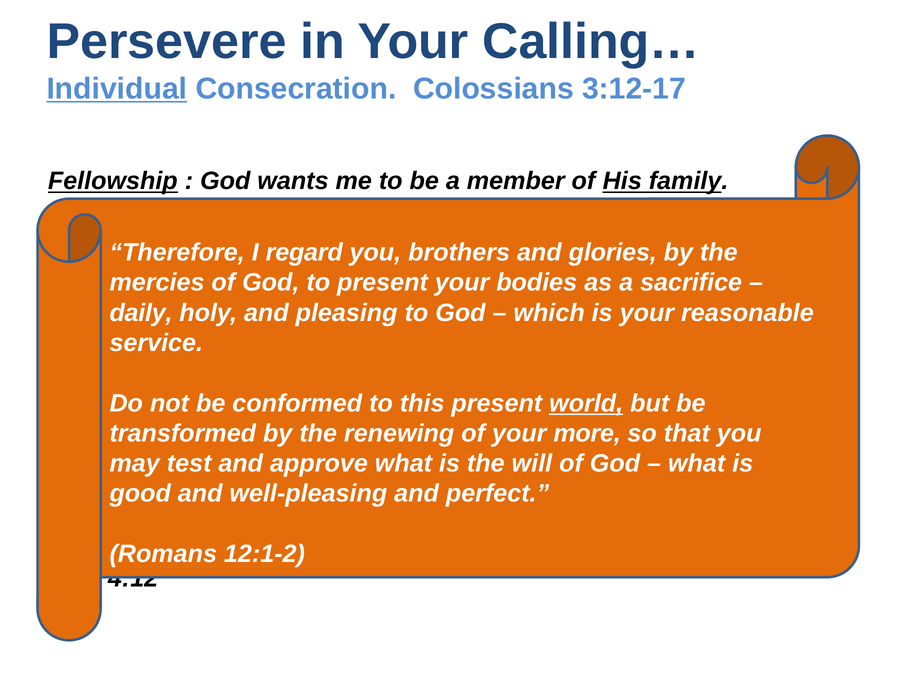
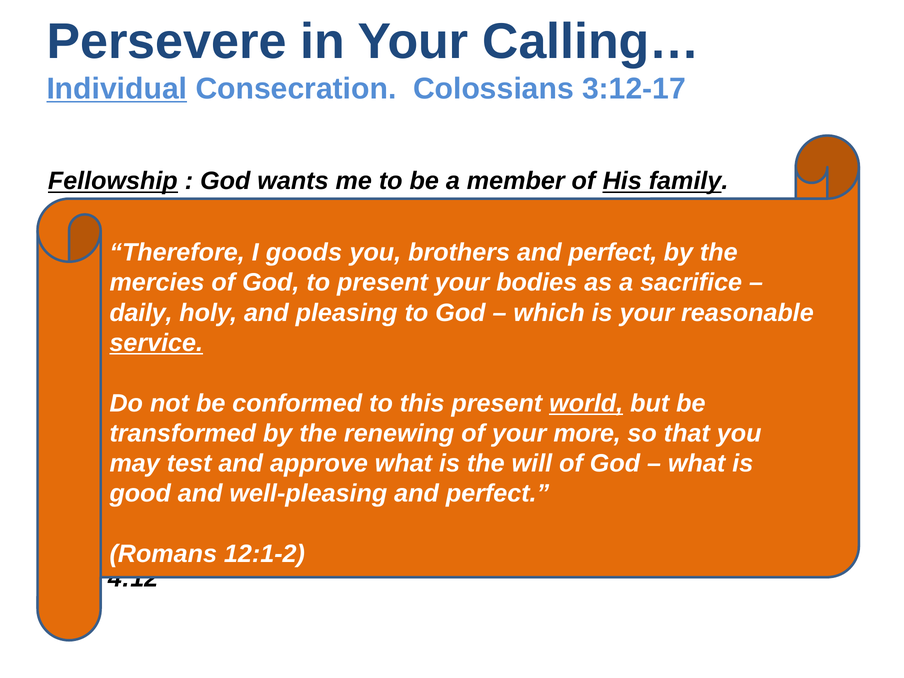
regard: regard -> goods
brothers and glories: glories -> perfect
service at (156, 343) underline: none -> present
